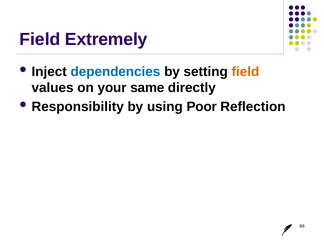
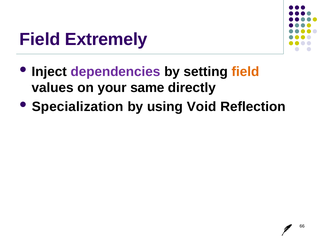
dependencies colour: blue -> purple
Responsibility: Responsibility -> Specialization
Poor: Poor -> Void
